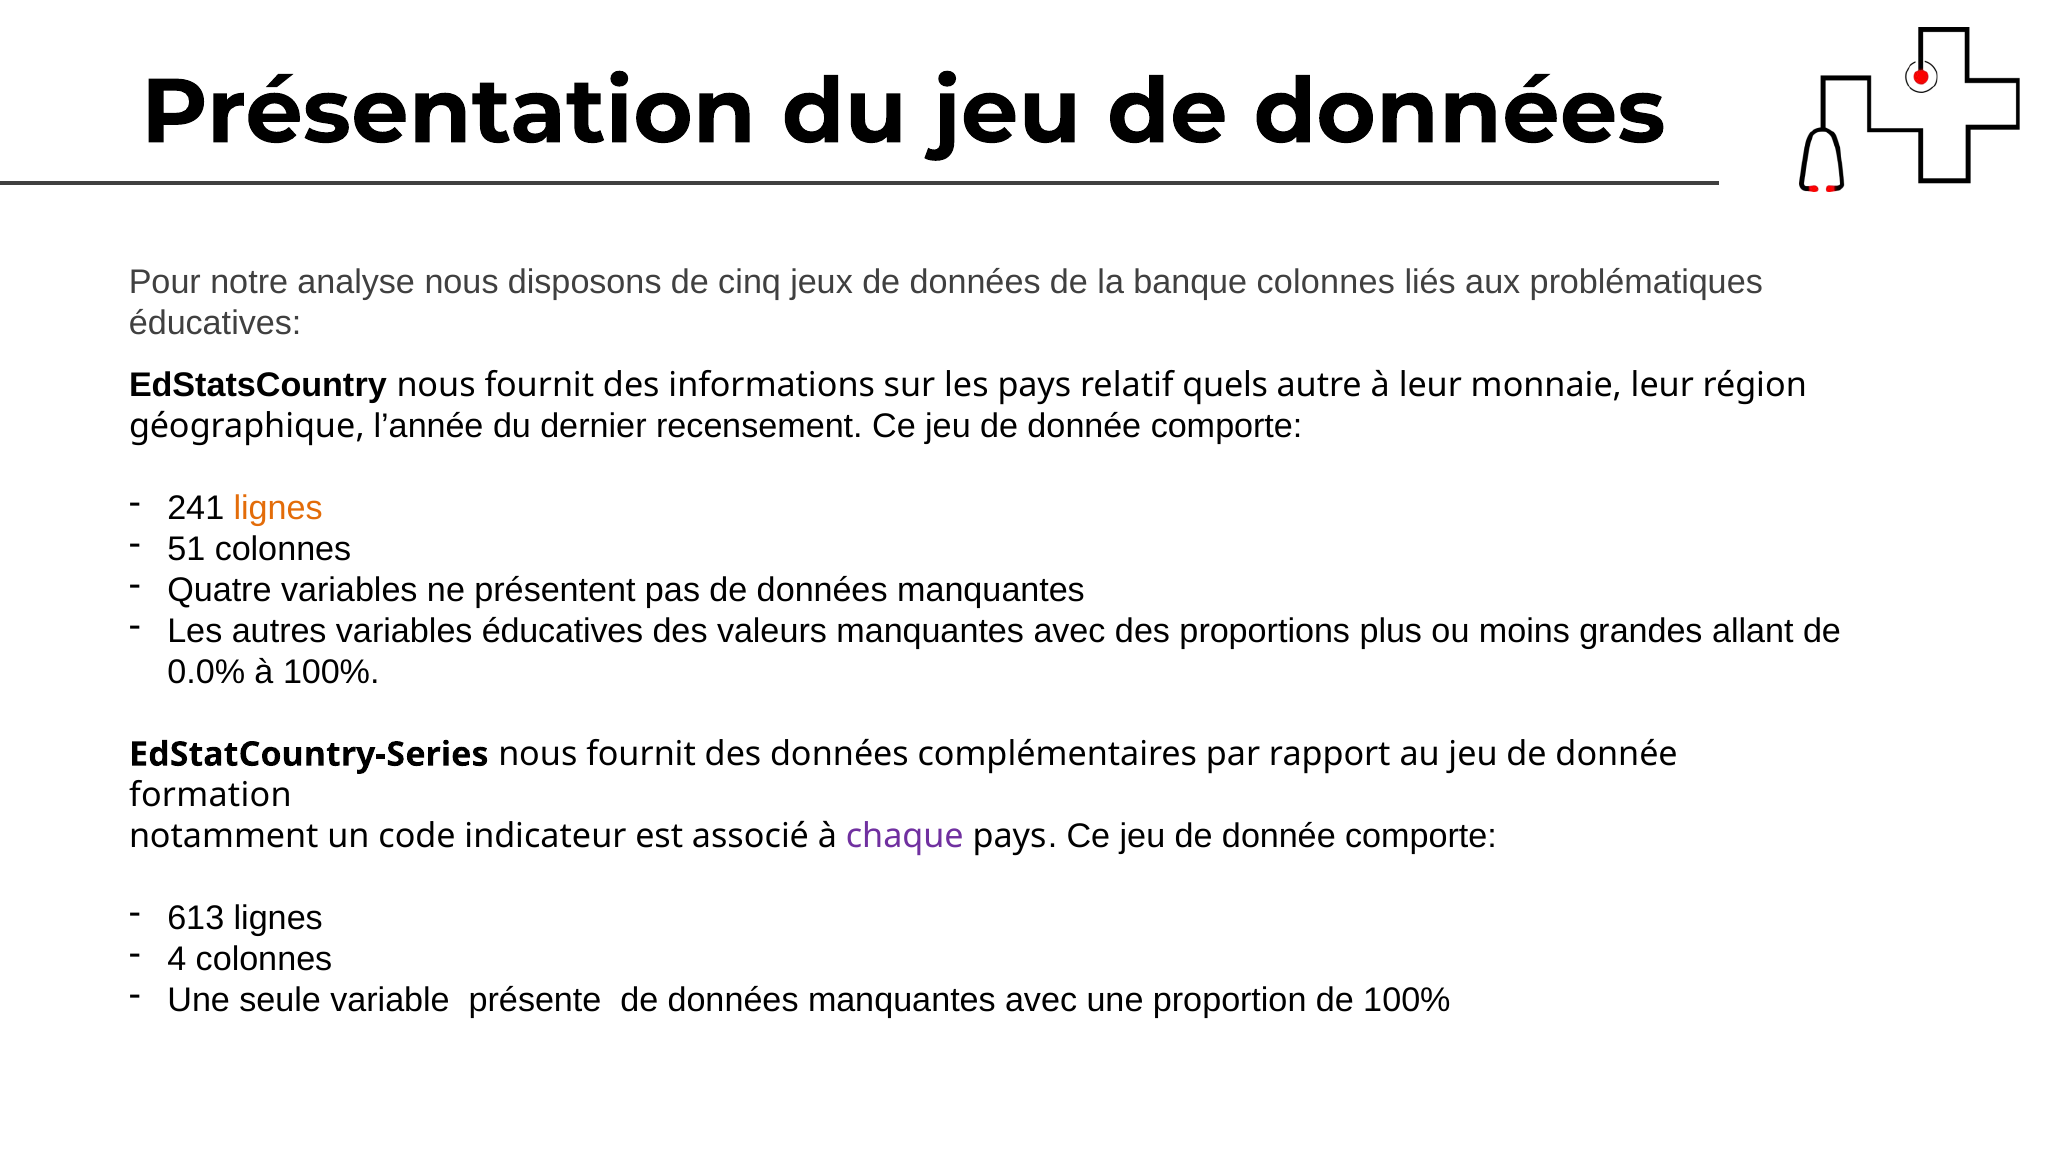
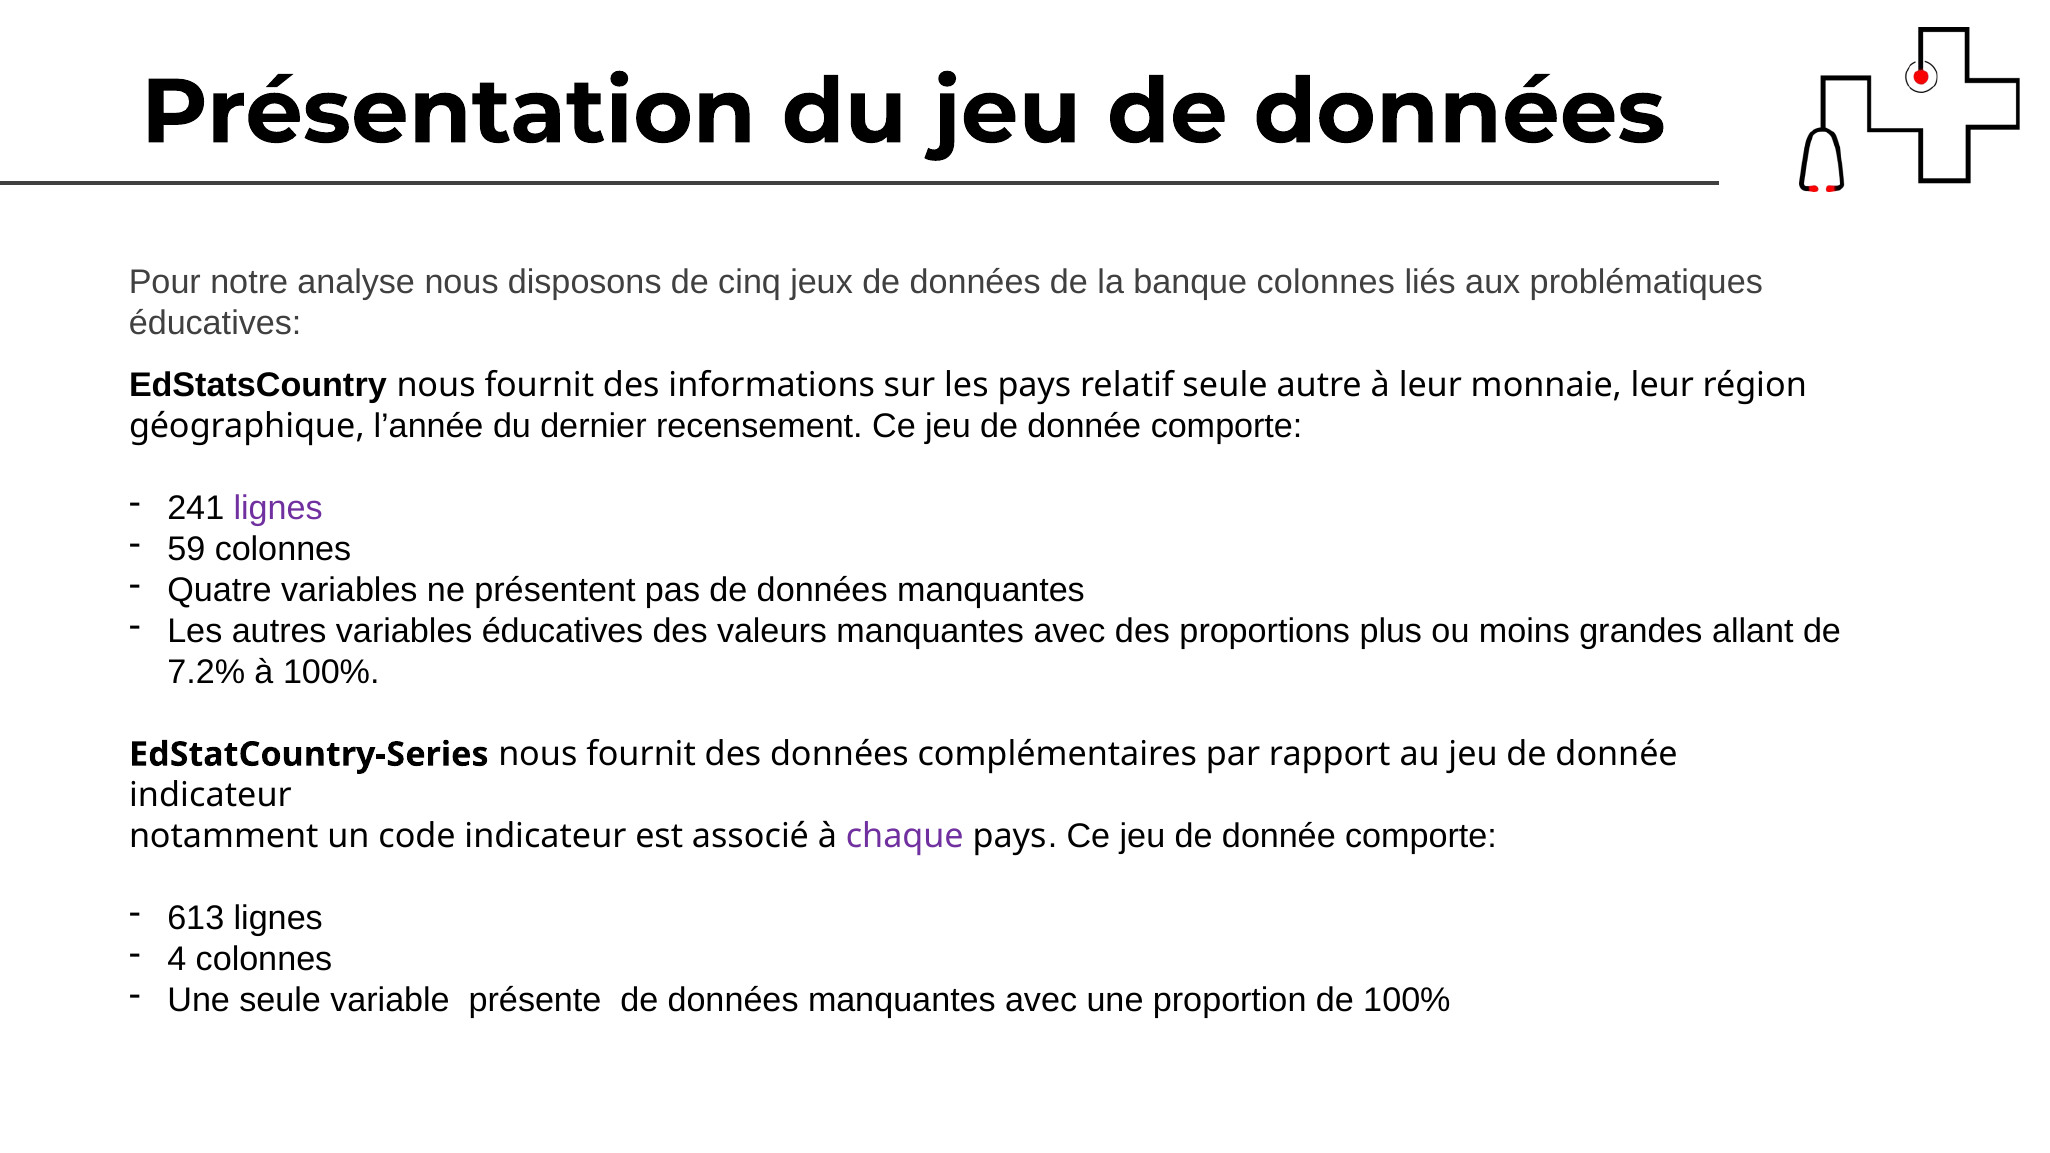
relatif quels: quels -> seule
lignes at (278, 509) colour: orange -> purple
51: 51 -> 59
0.0%: 0.0% -> 7.2%
formation at (210, 796): formation -> indicateur
